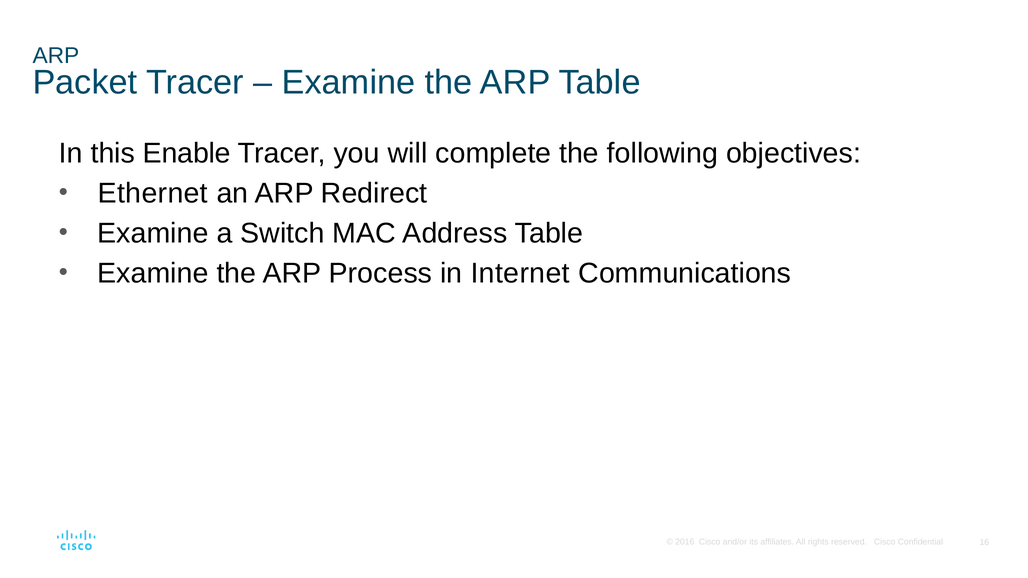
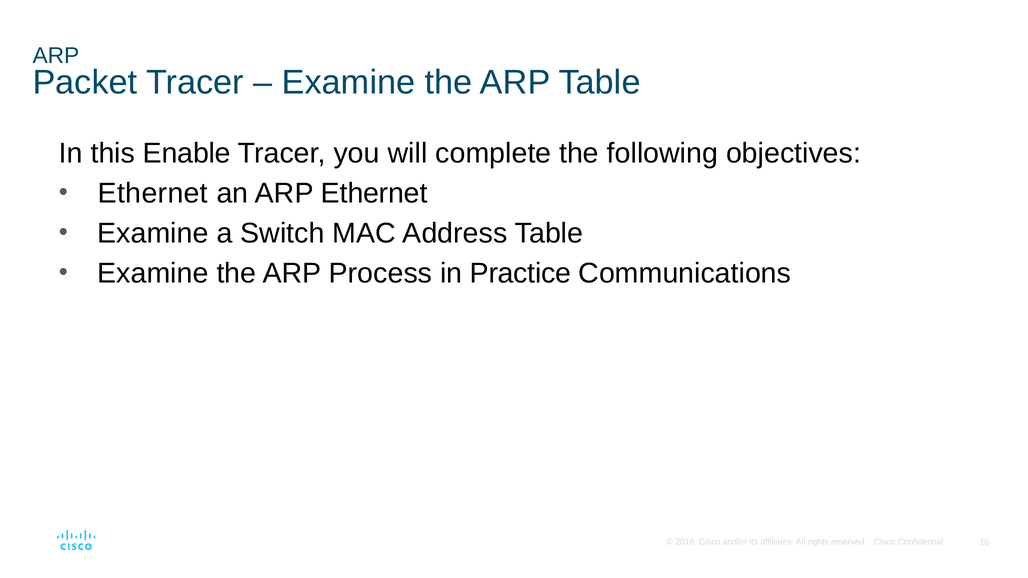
ARP Redirect: Redirect -> Ethernet
Internet: Internet -> Practice
